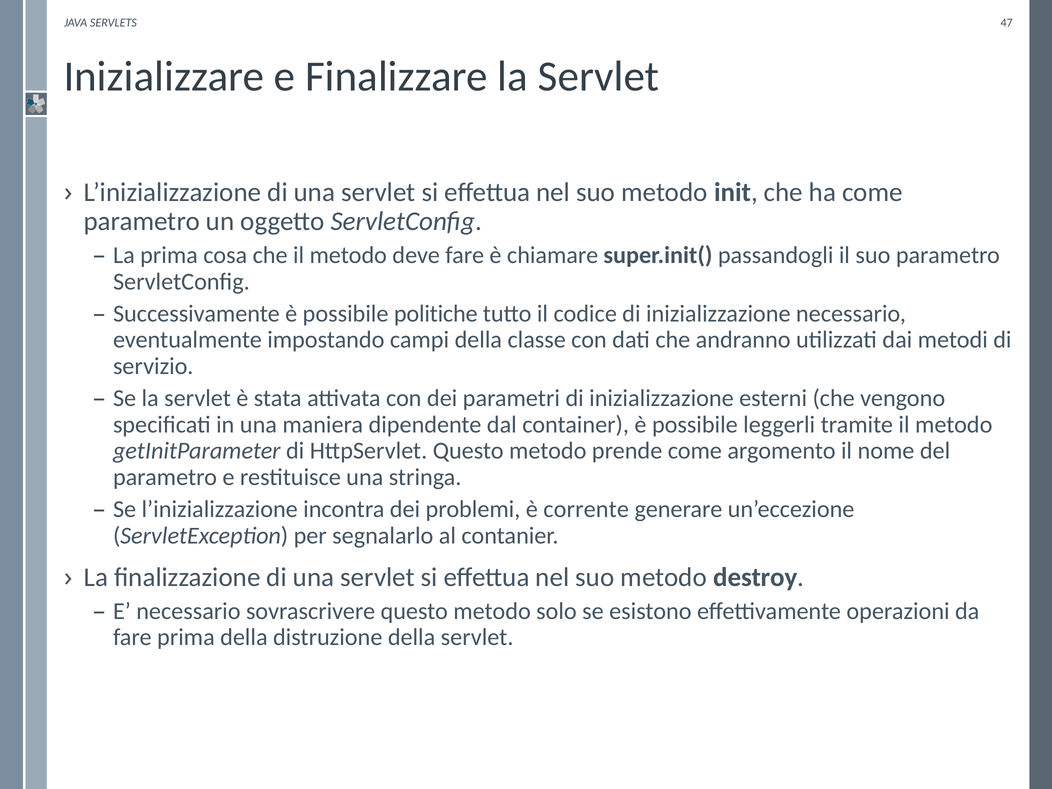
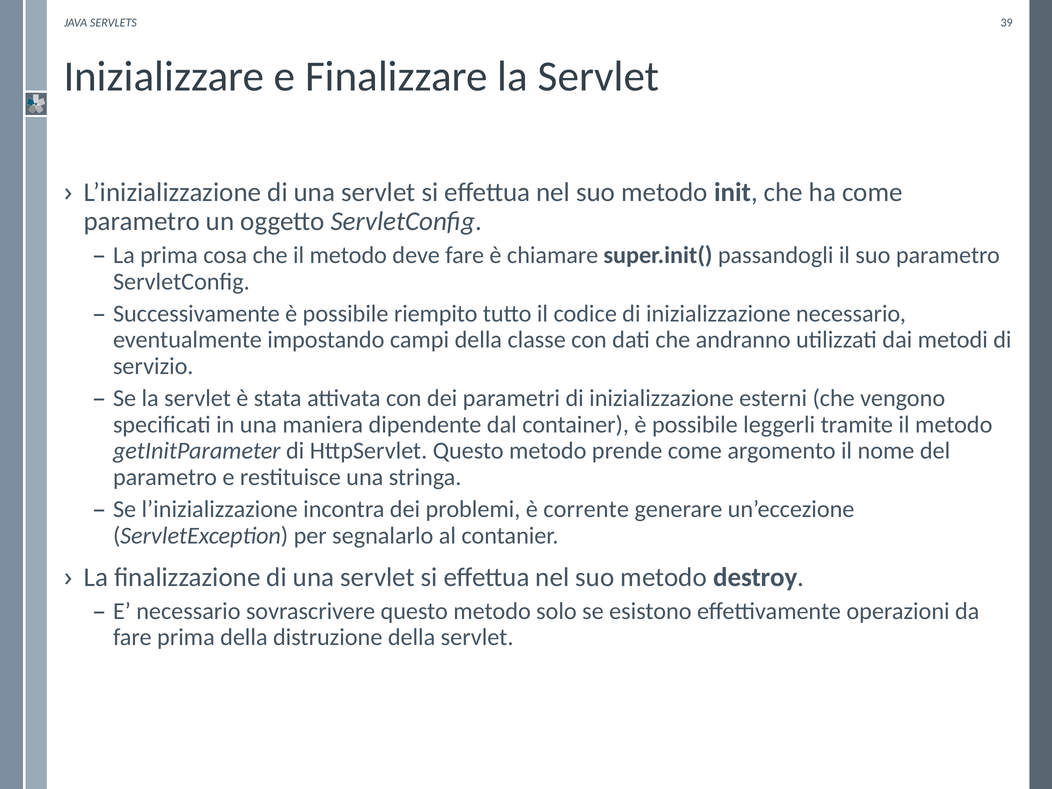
47: 47 -> 39
politiche: politiche -> riempito
